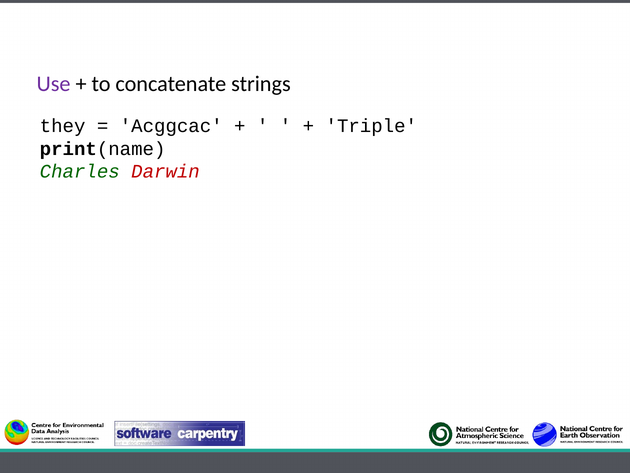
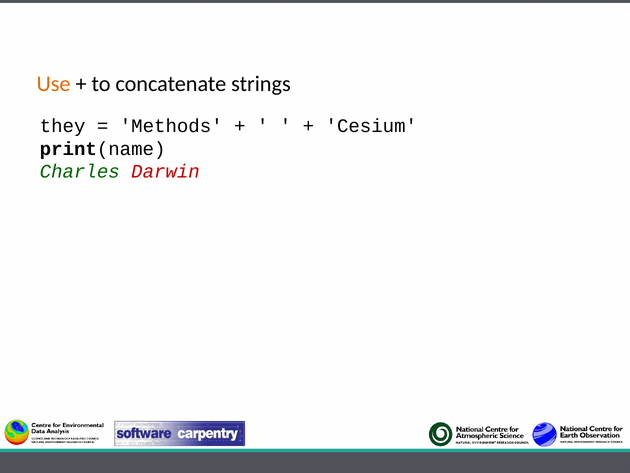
Use colour: purple -> orange
Acggcac: Acggcac -> Methods
Triple: Triple -> Cesium
